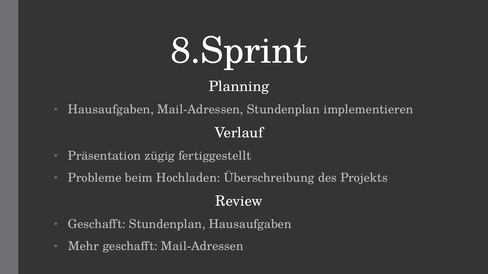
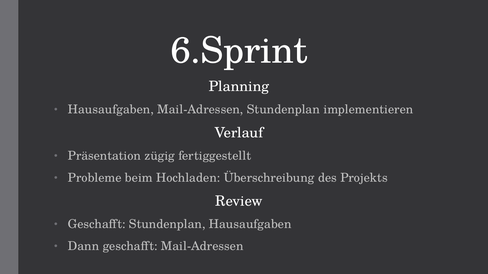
8.Sprint: 8.Sprint -> 6.Sprint
Mehr: Mehr -> Dann
